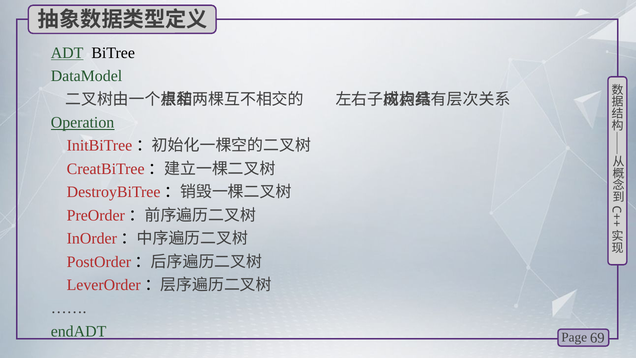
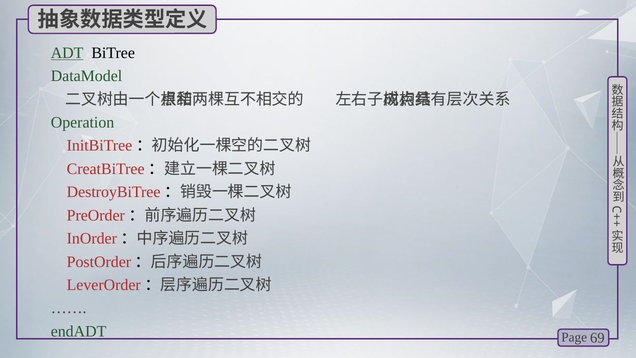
Operation underline: present -> none
